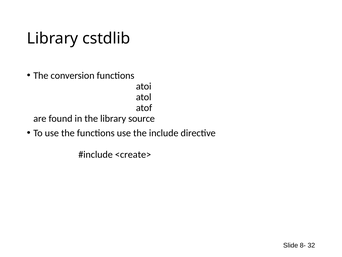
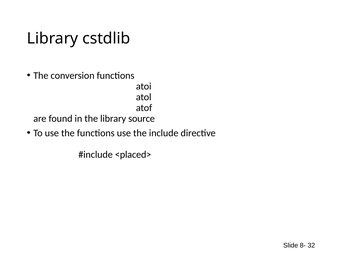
<create>: <create> -> <placed>
